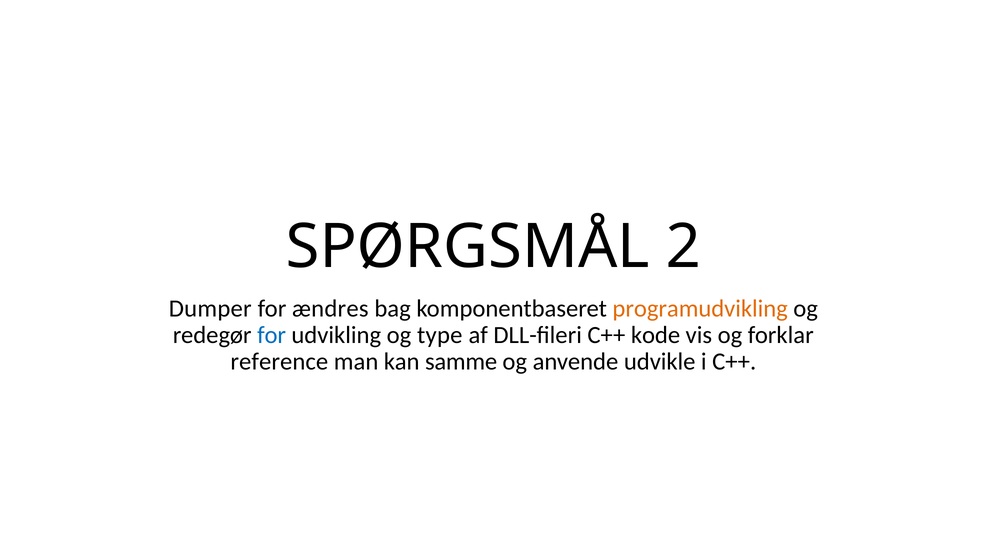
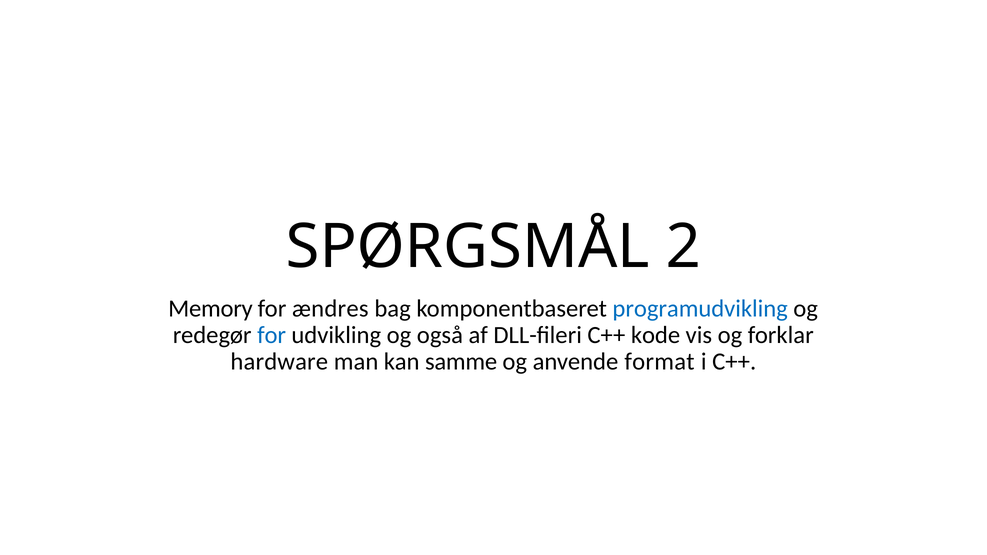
Dumper: Dumper -> Memory
programudvikling colour: orange -> blue
type: type -> også
reference: reference -> hardware
udvikle: udvikle -> format
